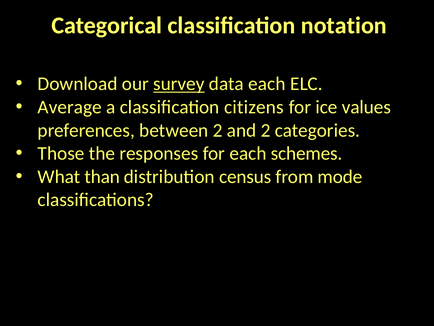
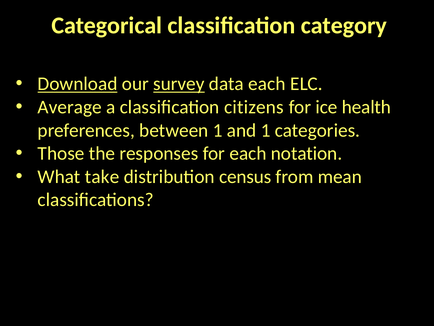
notation: notation -> category
Download underline: none -> present
values: values -> health
between 2: 2 -> 1
and 2: 2 -> 1
schemes: schemes -> notation
than: than -> take
mode: mode -> mean
